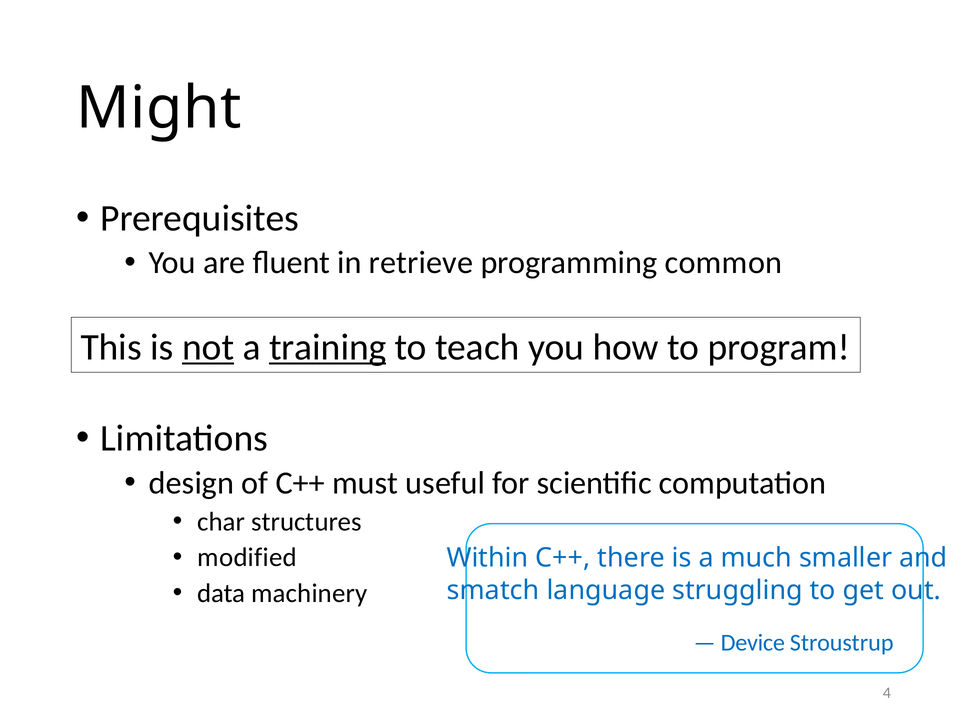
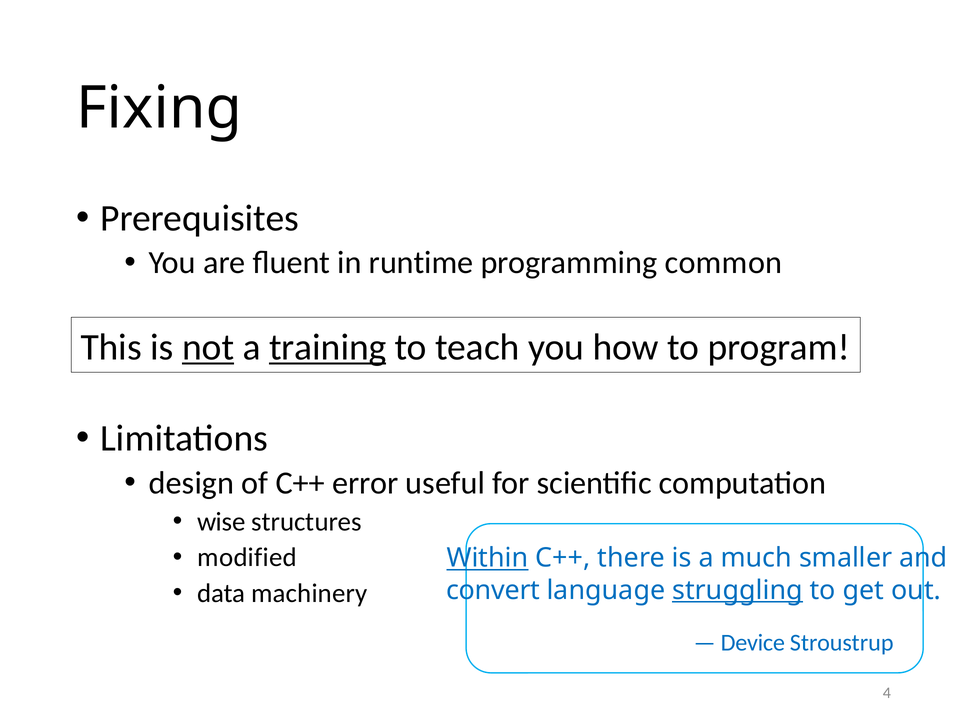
Might: Might -> Fixing
retrieve: retrieve -> runtime
must: must -> error
char: char -> wise
Within underline: none -> present
smatch: smatch -> convert
struggling underline: none -> present
